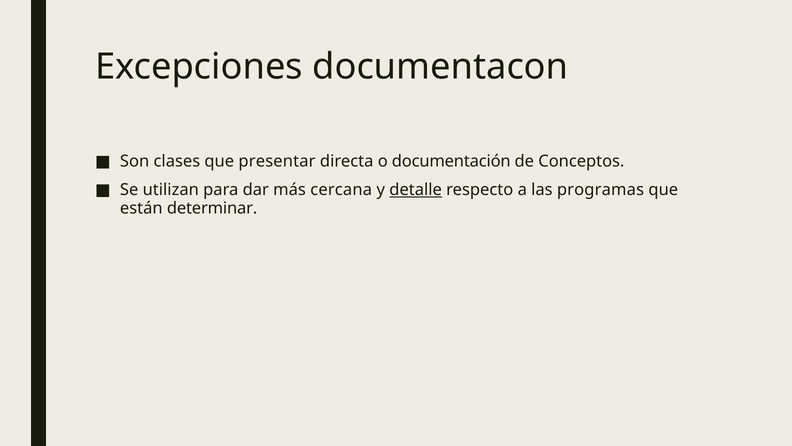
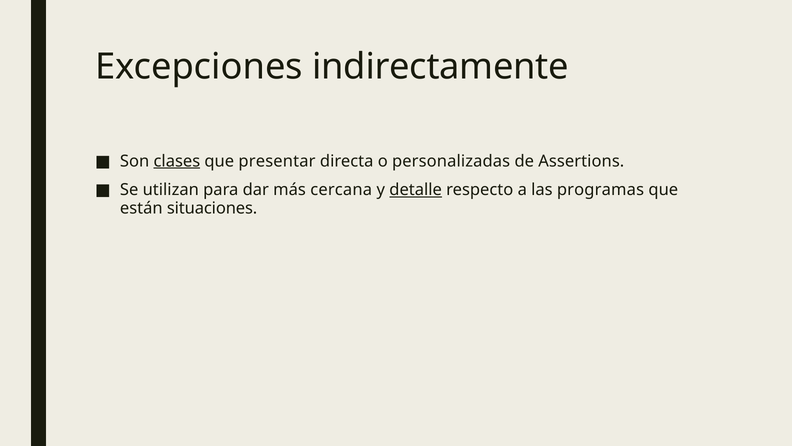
documentacon: documentacon -> indirectamente
clases underline: none -> present
documentación: documentación -> personalizadas
Conceptos: Conceptos -> Assertions
determinar: determinar -> situaciones
